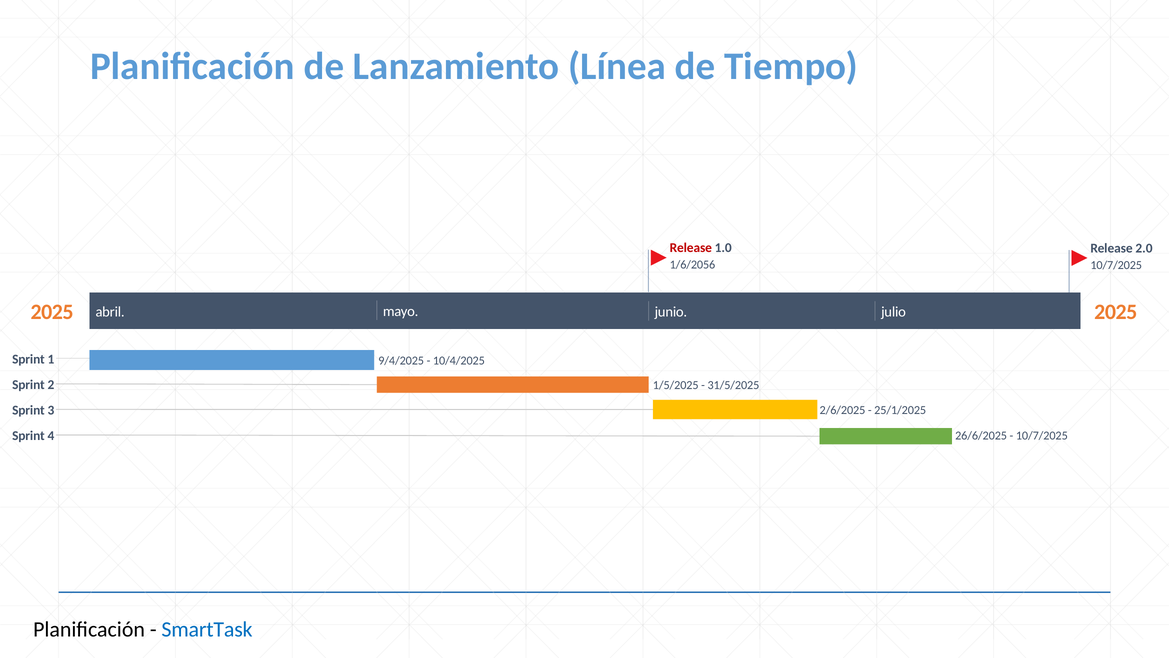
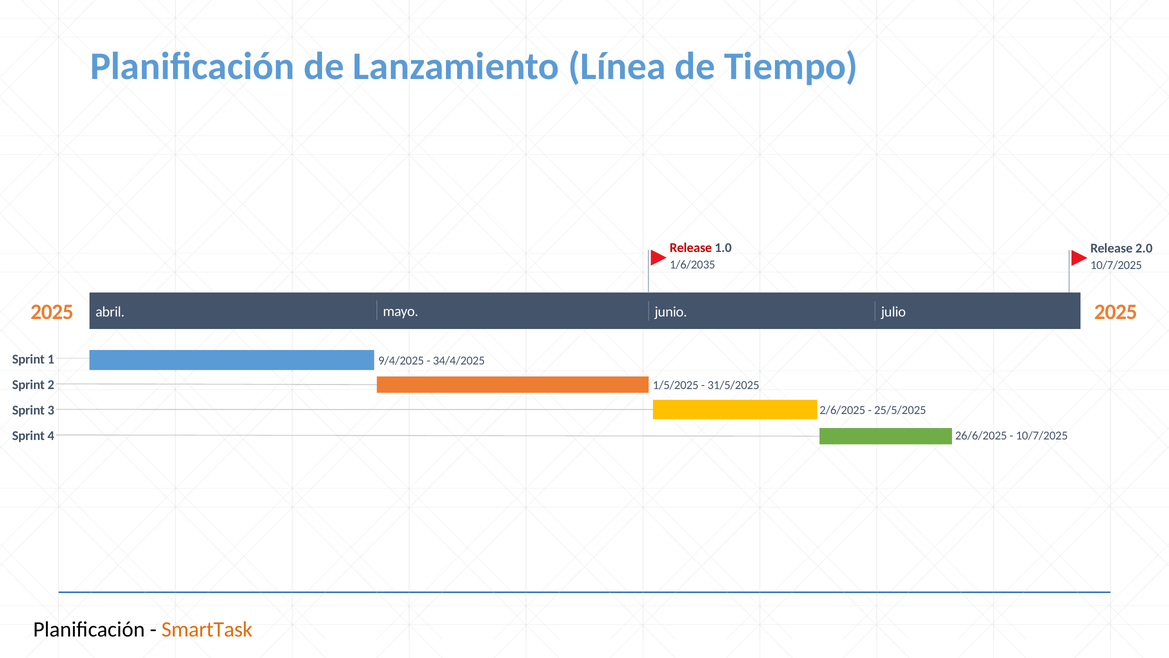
1/6/2056: 1/6/2056 -> 1/6/2035
10/4/2025: 10/4/2025 -> 34/4/2025
25/1/2025: 25/1/2025 -> 25/5/2025
SmartTask colour: blue -> orange
